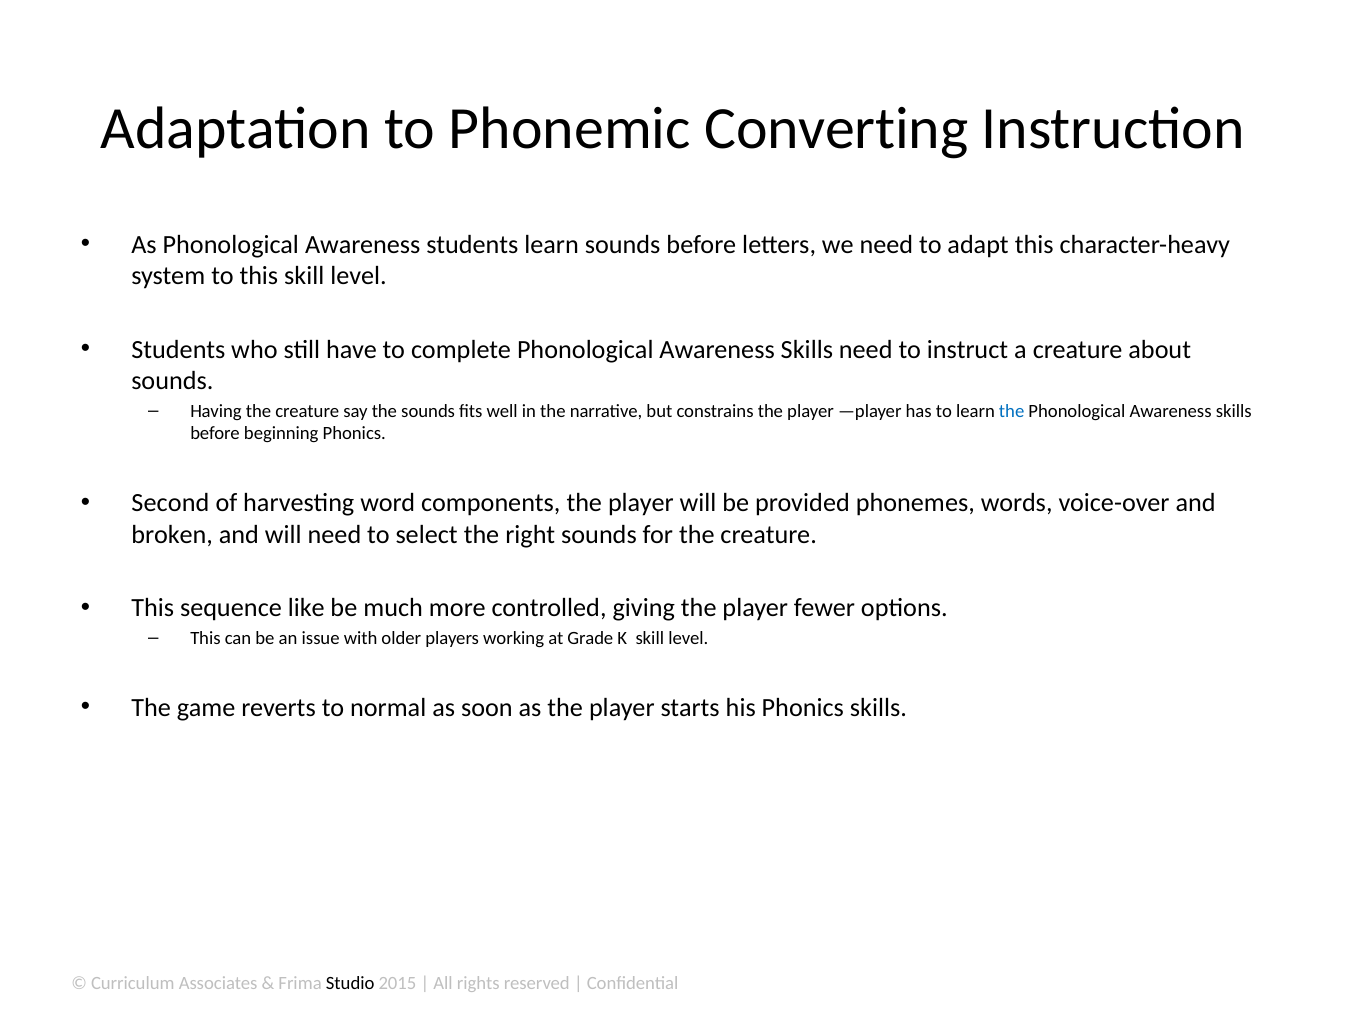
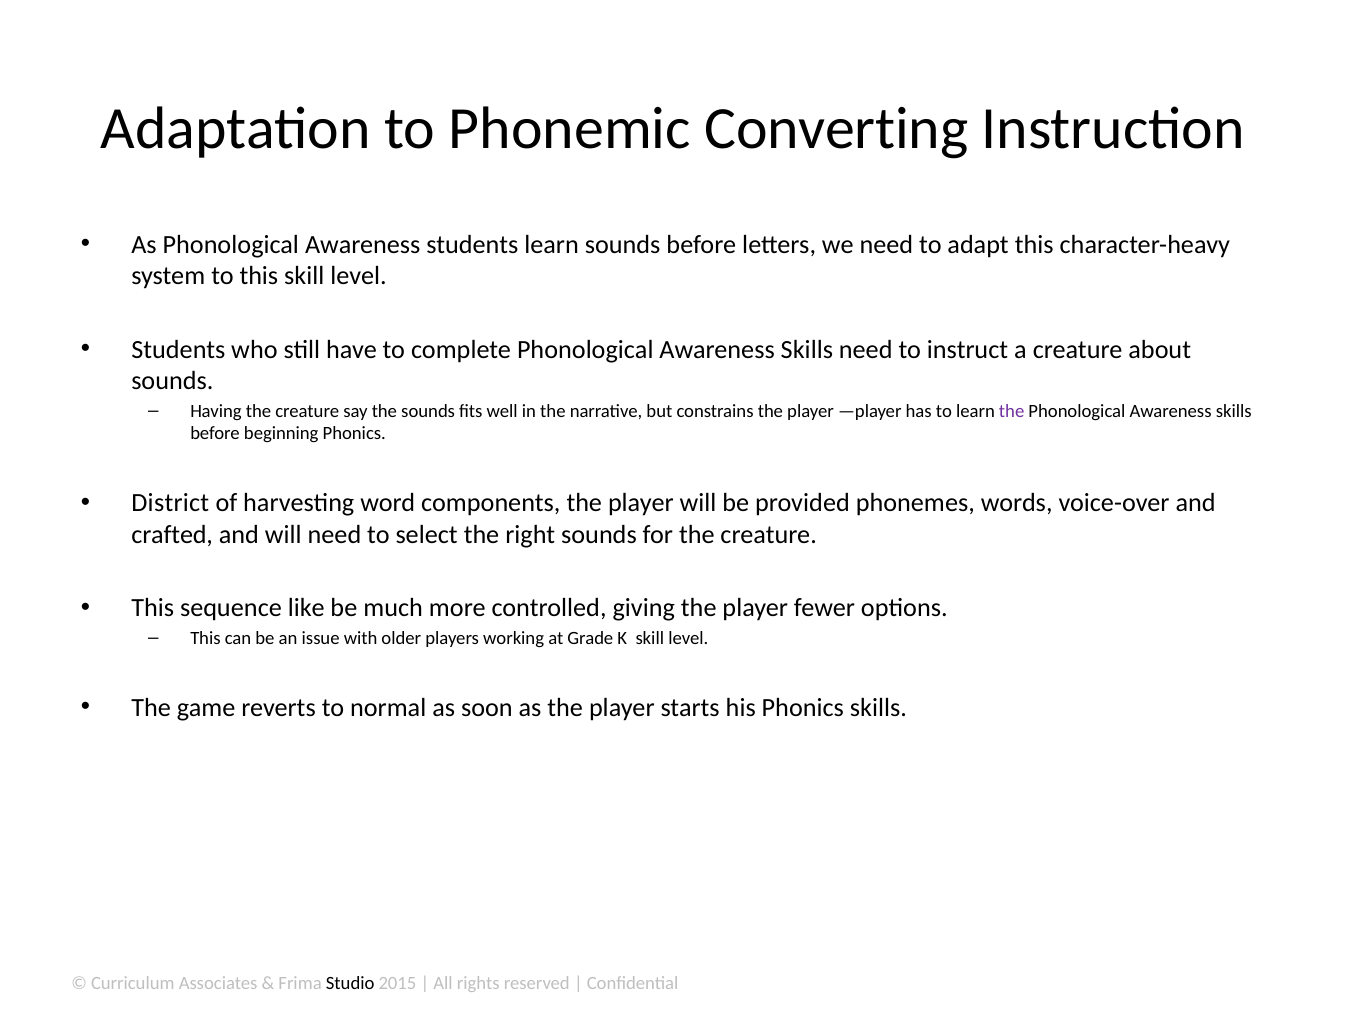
the at (1012, 411) colour: blue -> purple
Second: Second -> District
broken: broken -> crafted
